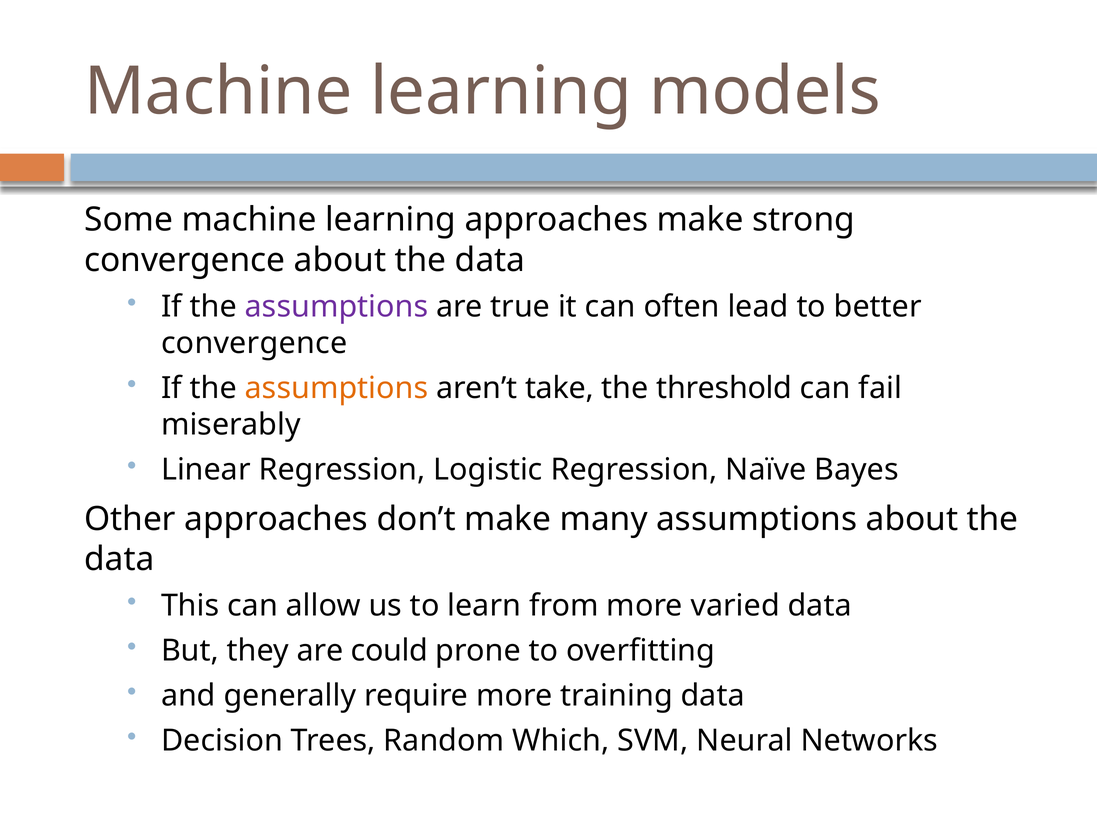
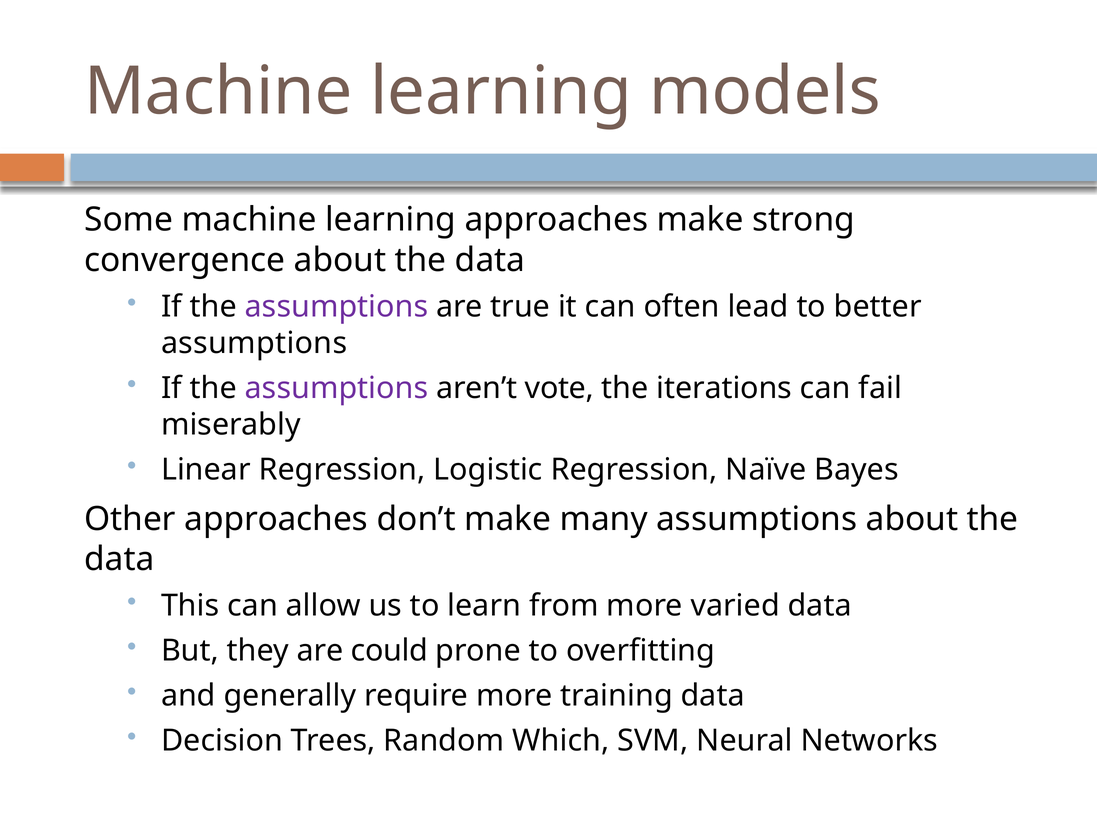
convergence at (254, 343): convergence -> assumptions
assumptions at (337, 388) colour: orange -> purple
take: take -> vote
threshold: threshold -> iterations
